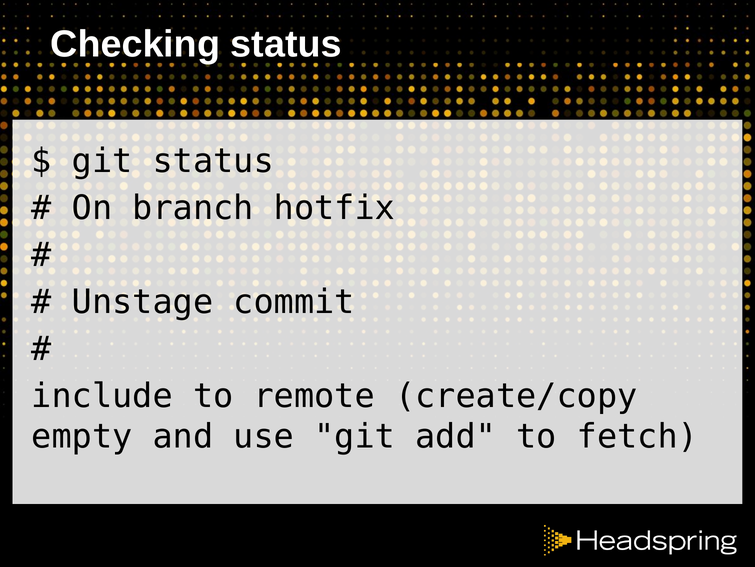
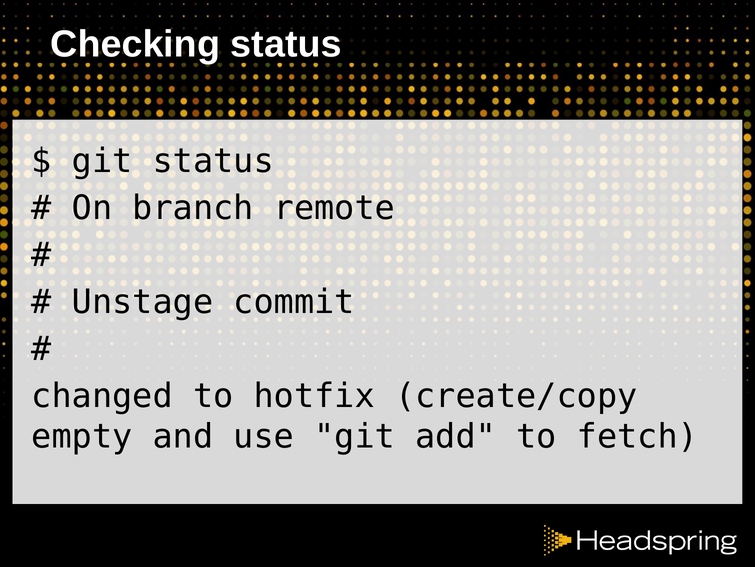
hotfix: hotfix -> remote
include: include -> changed
remote: remote -> hotfix
